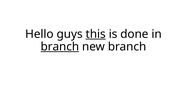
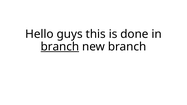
this underline: present -> none
